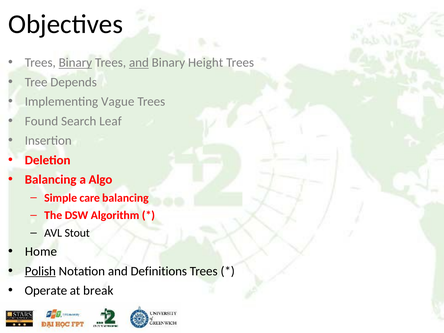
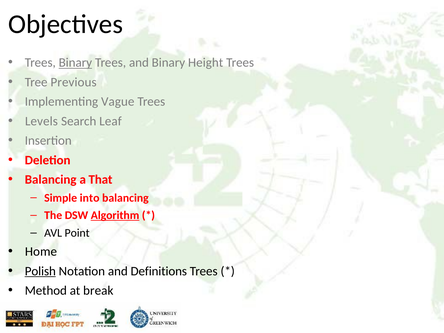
and at (139, 63) underline: present -> none
Depends: Depends -> Previous
Found: Found -> Levels
Algo: Algo -> That
care: care -> into
Algorithm underline: none -> present
Stout: Stout -> Point
Operate: Operate -> Method
